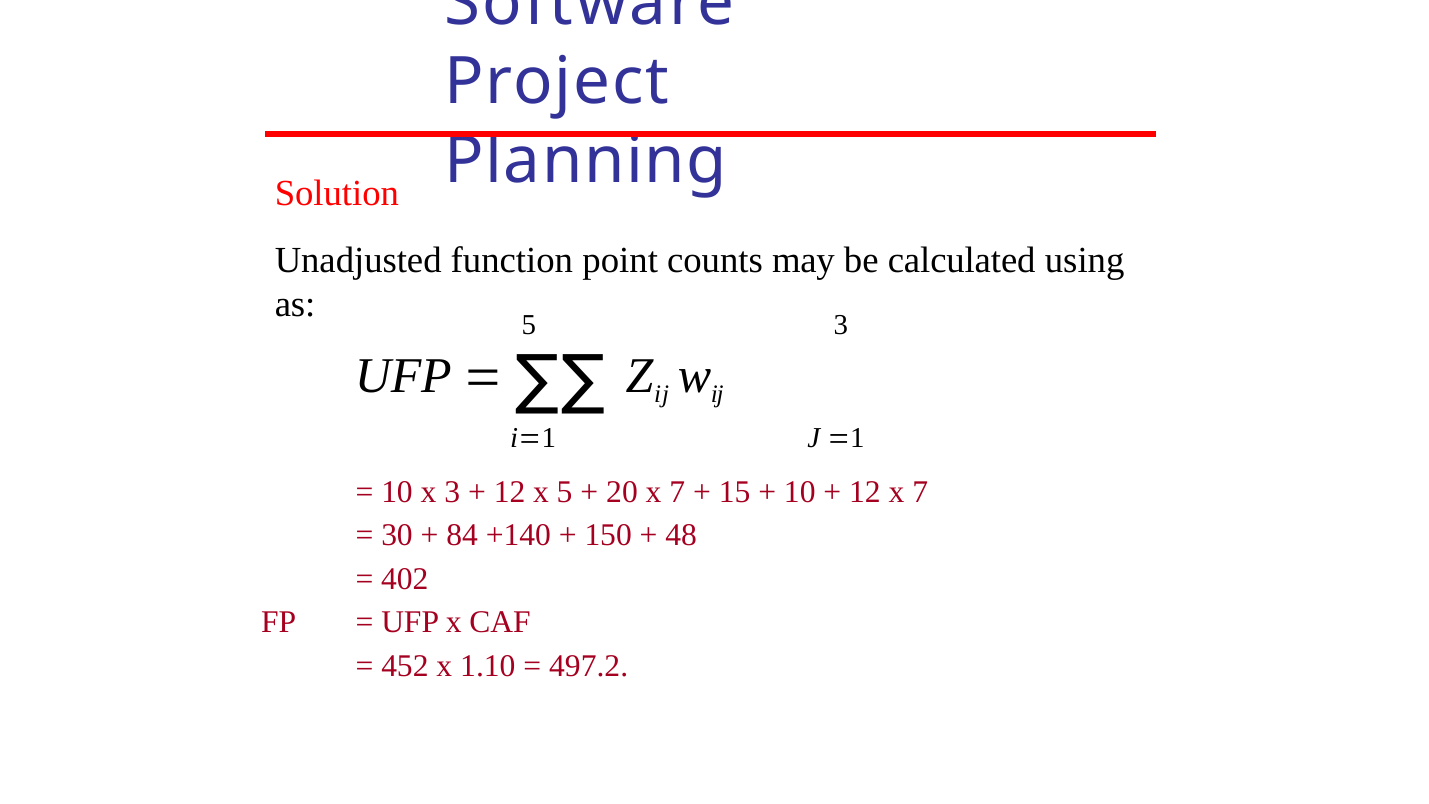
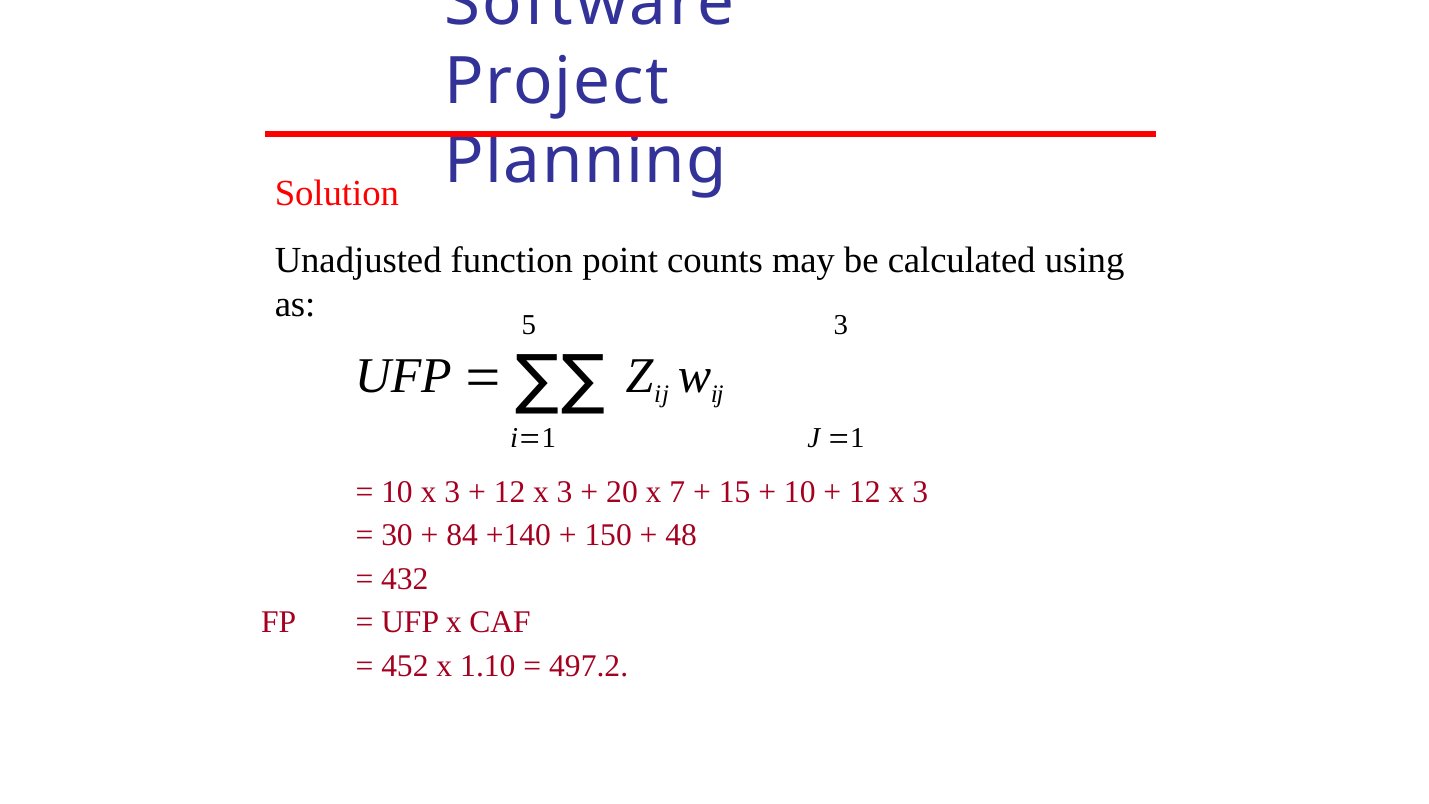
5 at (565, 492): 5 -> 3
7 at (920, 492): 7 -> 3
402: 402 -> 432
